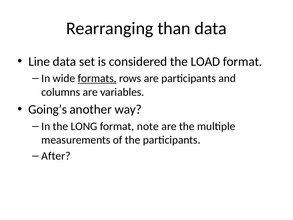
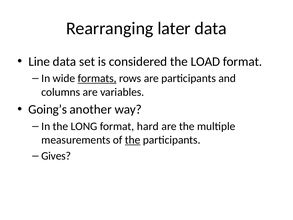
than: than -> later
note: note -> hard
the at (133, 140) underline: none -> present
After: After -> Gives
